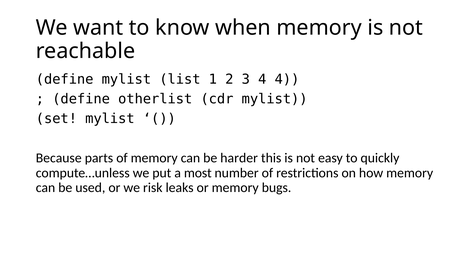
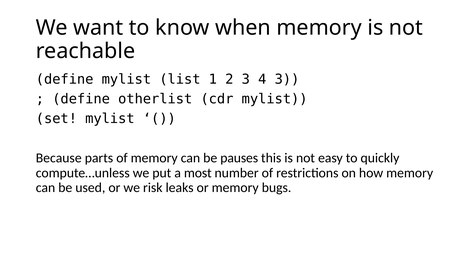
4 4: 4 -> 3
harder: harder -> pauses
